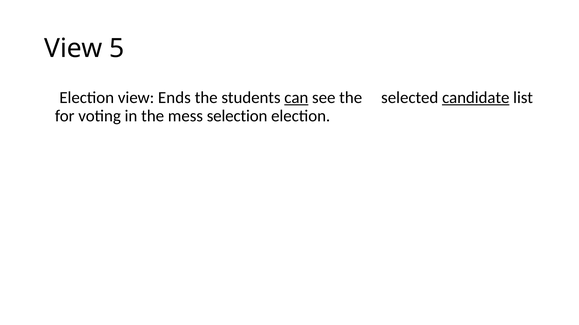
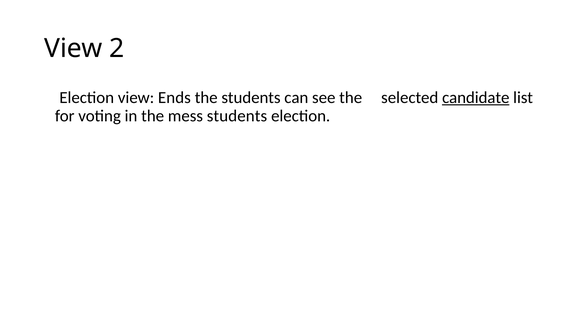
5: 5 -> 2
can underline: present -> none
mess selection: selection -> students
